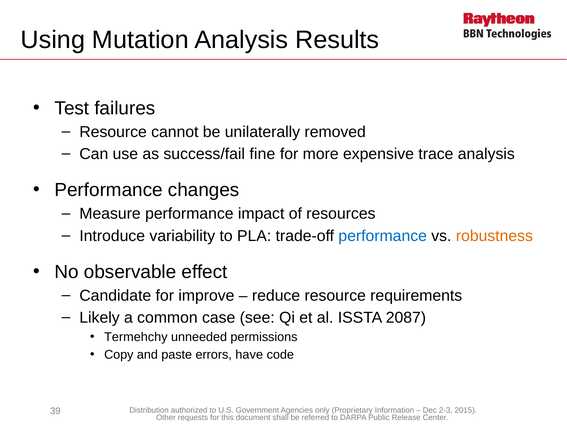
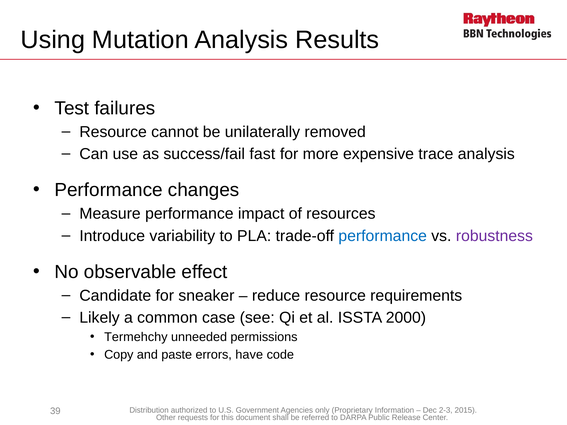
fine: fine -> fast
robustness colour: orange -> purple
improve: improve -> sneaker
2087: 2087 -> 2000
